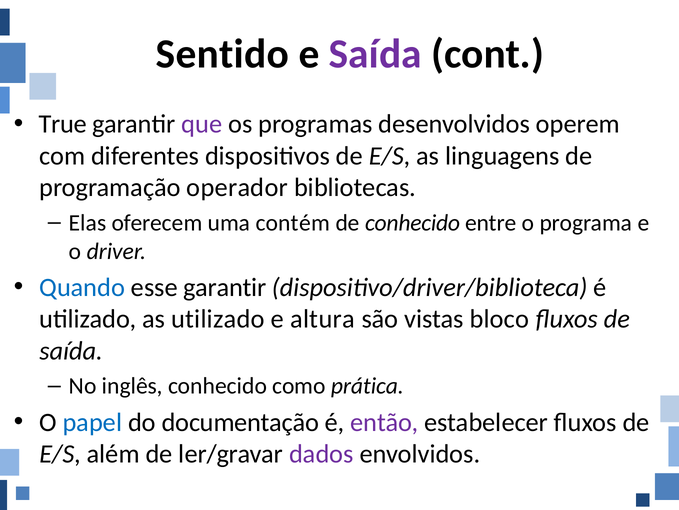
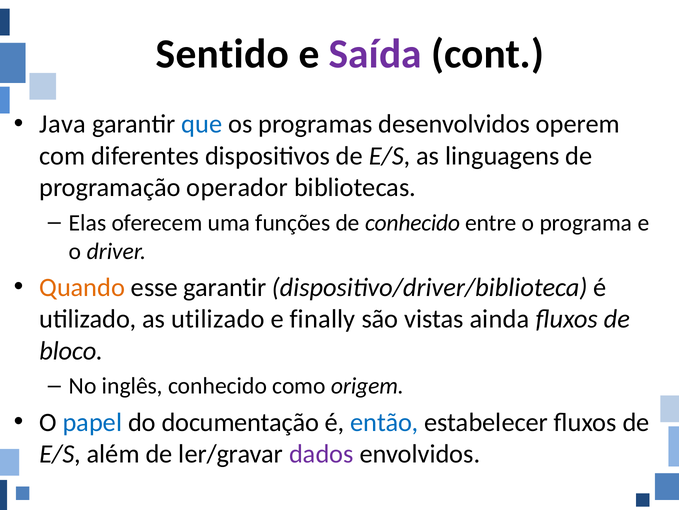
True: True -> Java
que colour: purple -> blue
contém: contém -> funções
Quando colour: blue -> orange
altura: altura -> finally
bloco: bloco -> ainda
saída at (71, 350): saída -> bloco
prática: prática -> origem
então colour: purple -> blue
